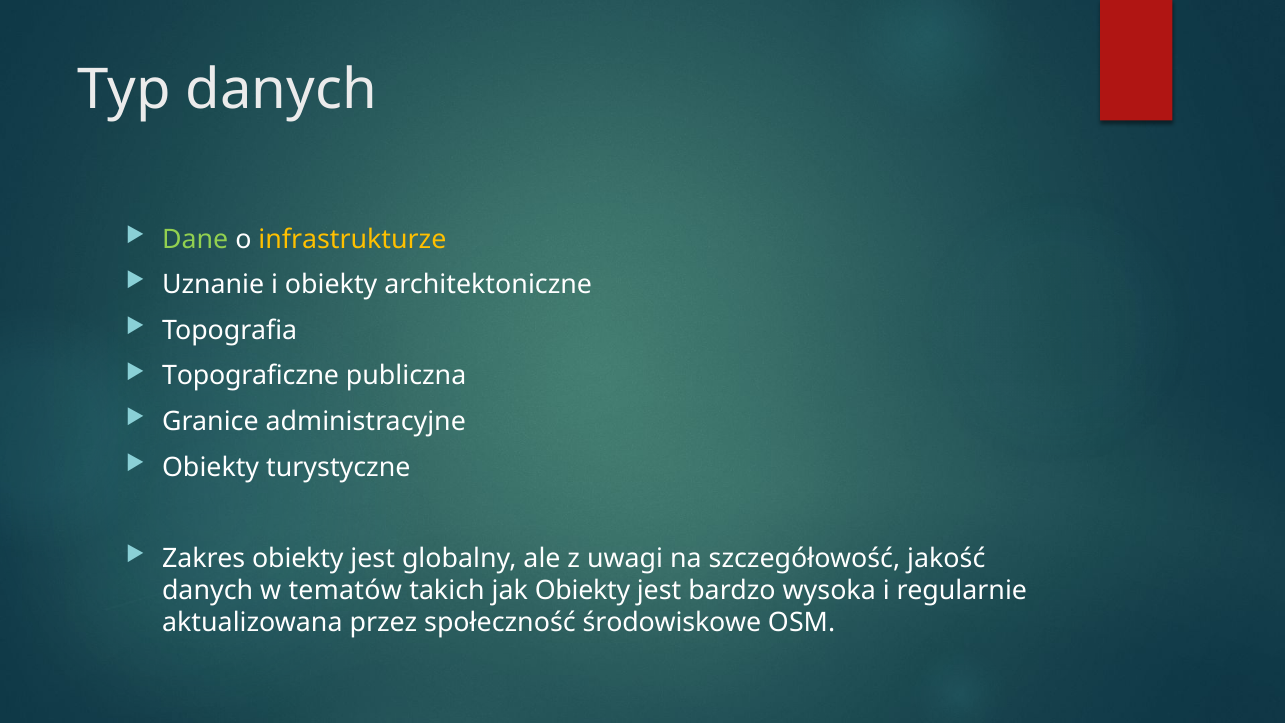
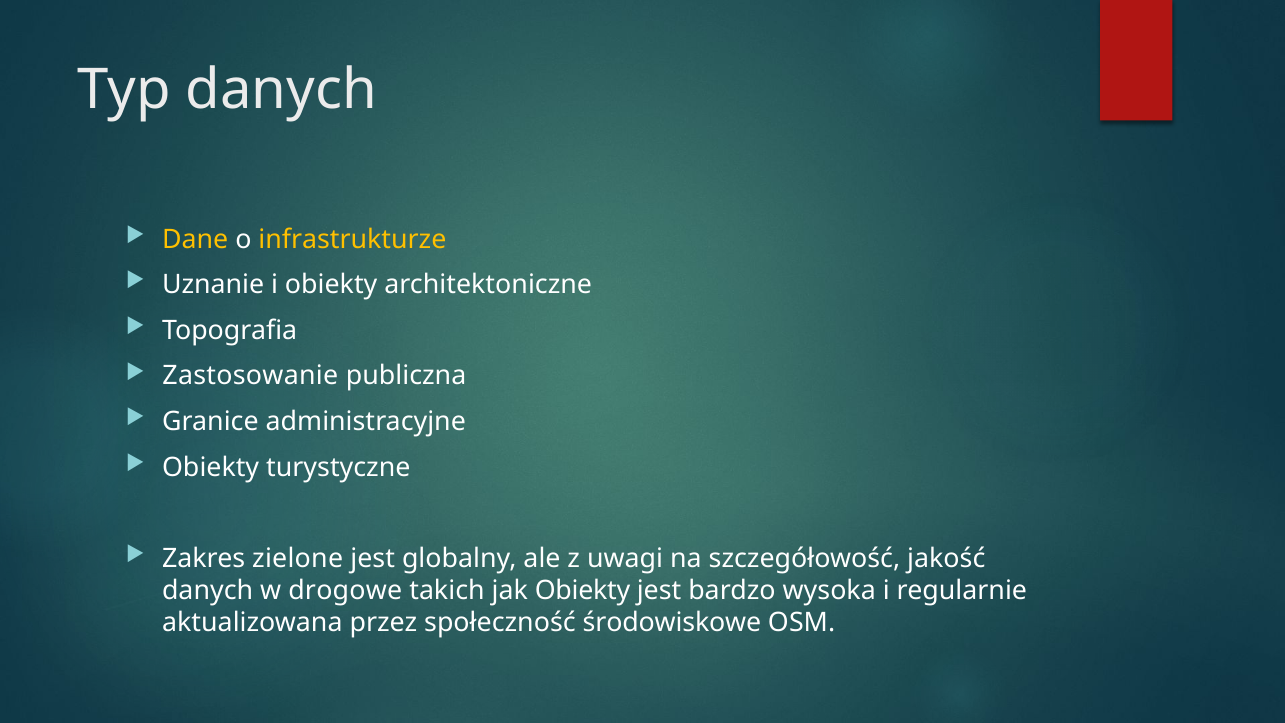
Dane colour: light green -> yellow
Topograficzne: Topograficzne -> Zastosowanie
Zakres obiekty: obiekty -> zielone
tematów: tematów -> drogowe
